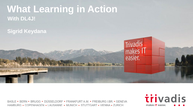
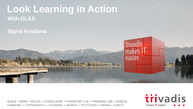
What: What -> Look
